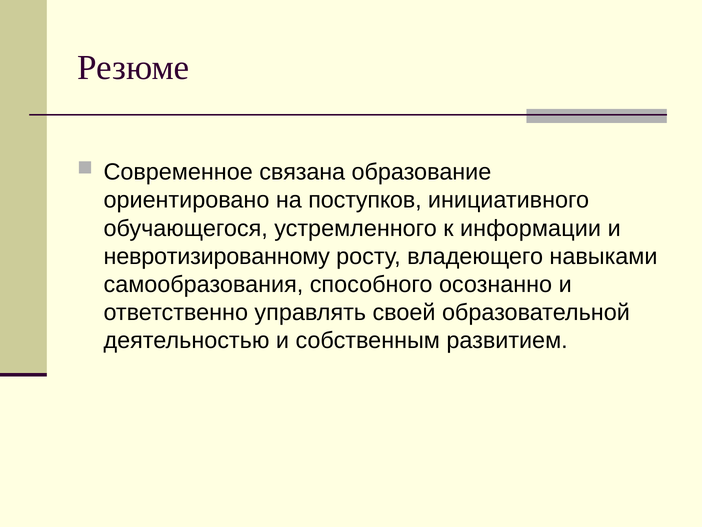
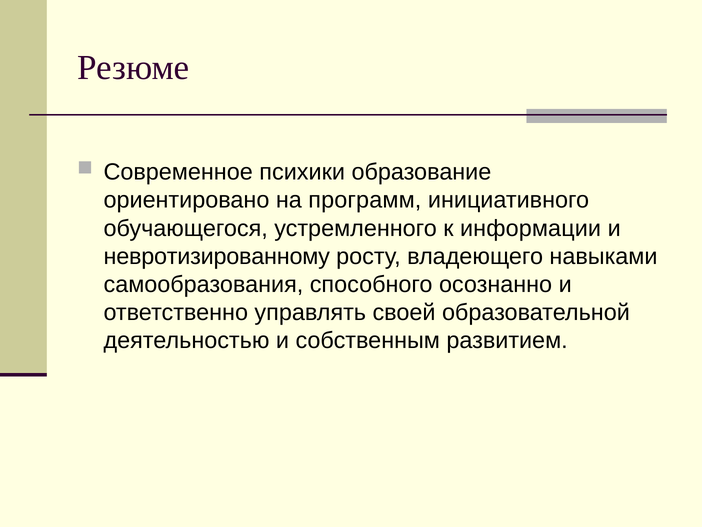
связана: связана -> психики
поступков: поступков -> программ
